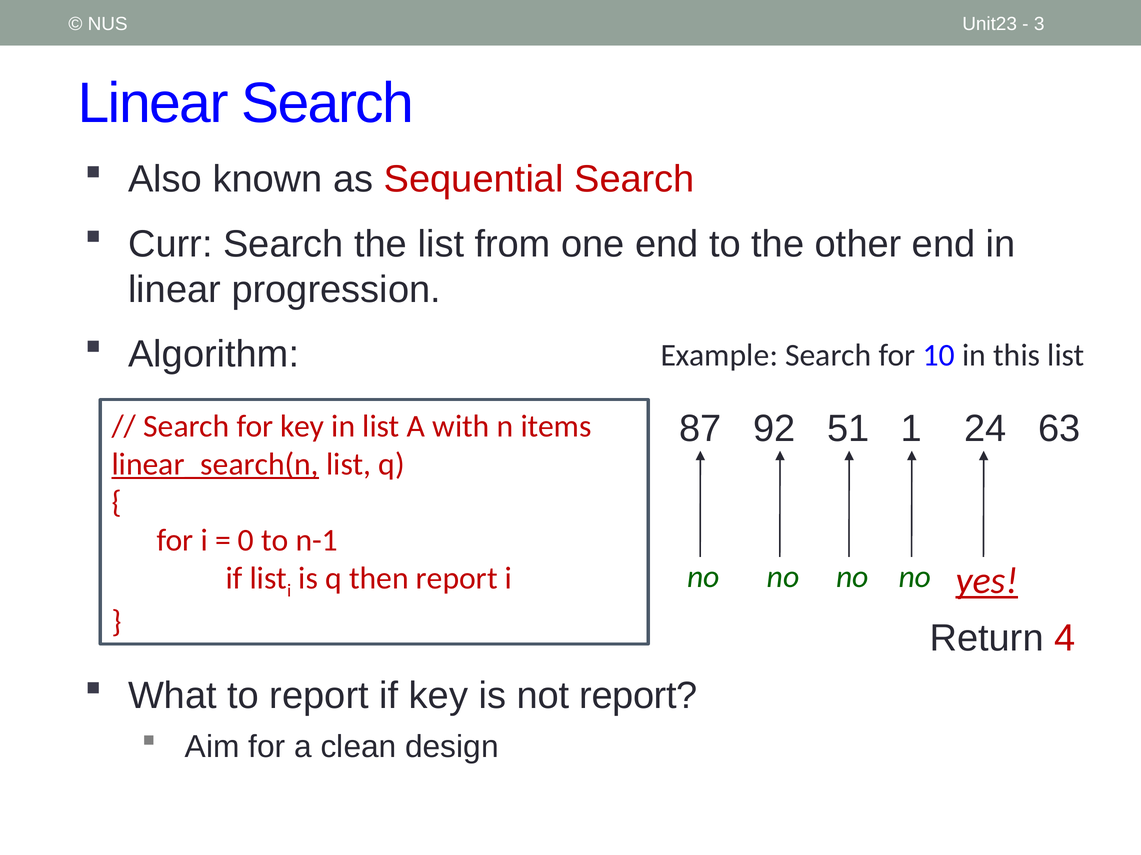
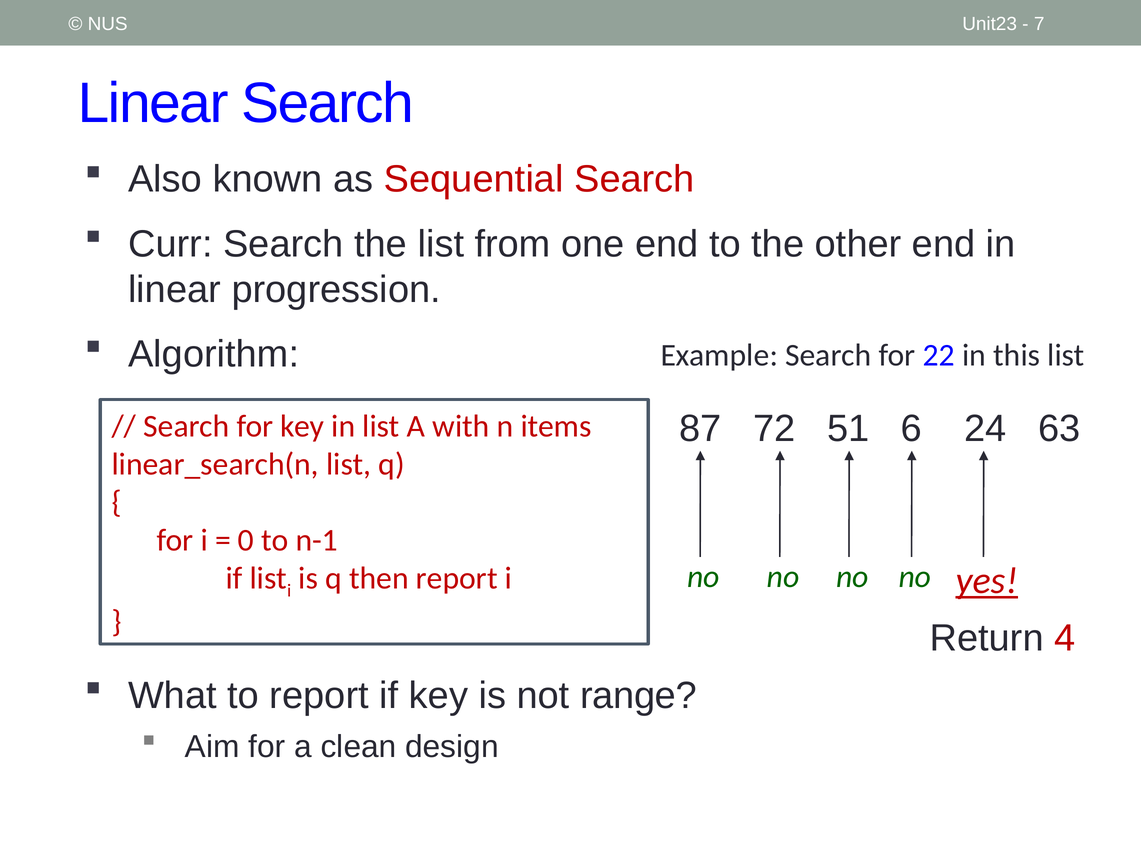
3: 3 -> 7
10: 10 -> 22
92: 92 -> 72
1: 1 -> 6
linear_search(n underline: present -> none
not report: report -> range
